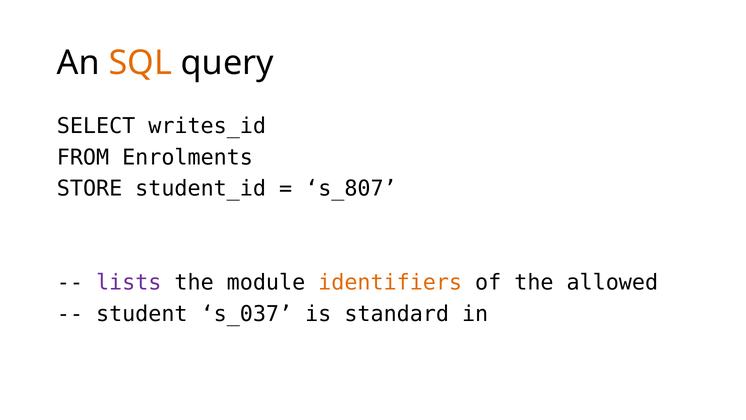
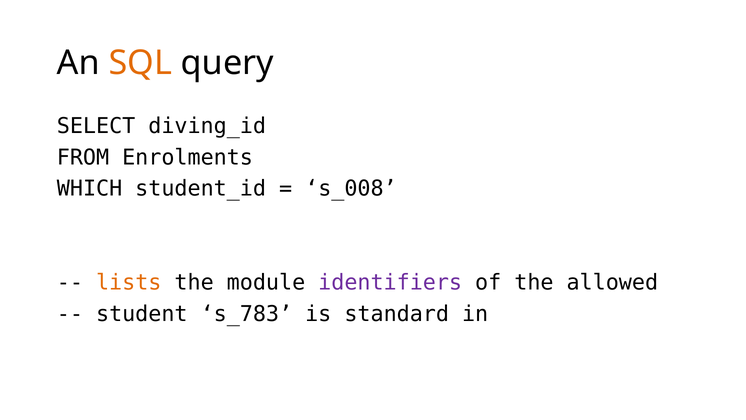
writes_id: writes_id -> diving_id
STORE: STORE -> WHICH
s_807: s_807 -> s_008
lists colour: purple -> orange
identifiers colour: orange -> purple
s_037: s_037 -> s_783
